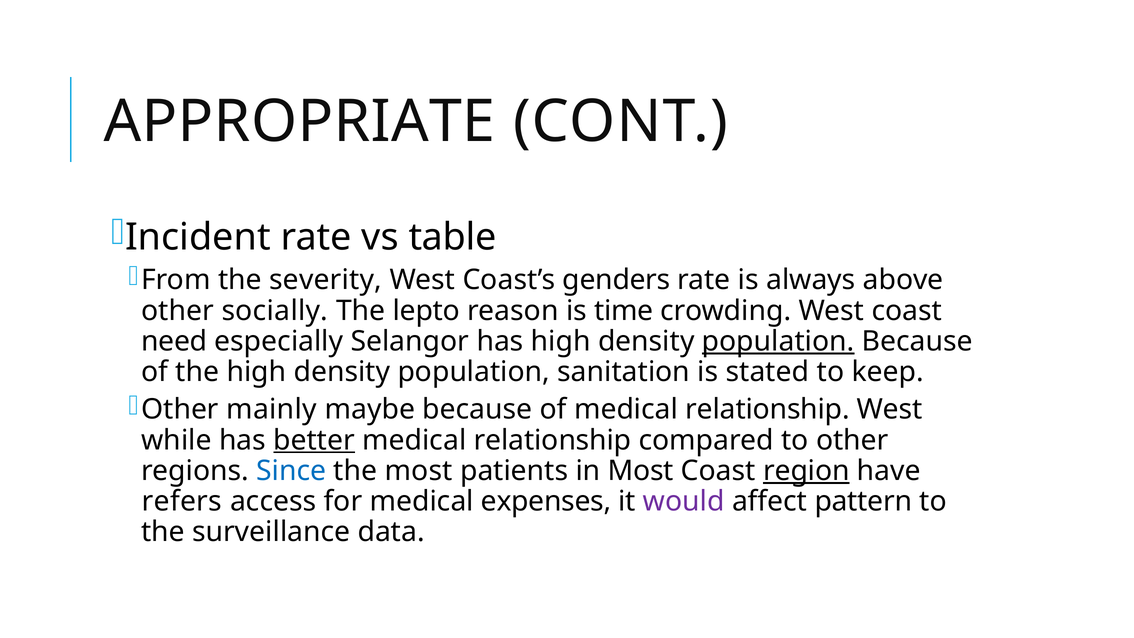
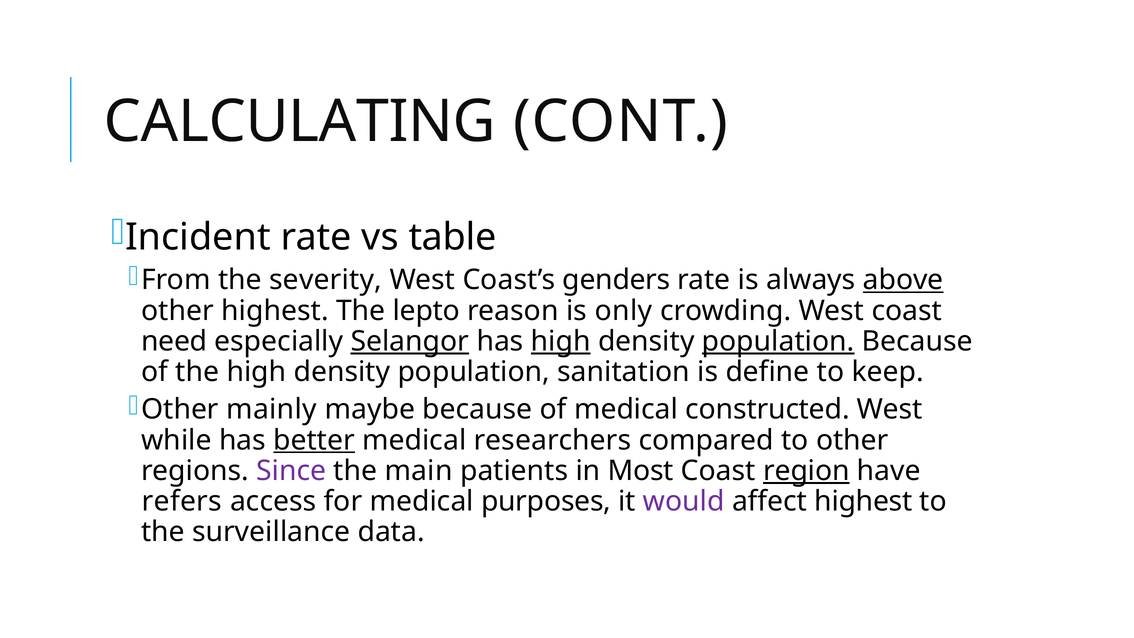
APPROPRIATE: APPROPRIATE -> CALCULATING
above underline: none -> present
other socially: socially -> highest
time: time -> only
Selangor underline: none -> present
high at (561, 341) underline: none -> present
stated: stated -> define
of medical relationship: relationship -> constructed
relationship at (553, 440): relationship -> researchers
Since colour: blue -> purple
the most: most -> main
expenses: expenses -> purposes
affect pattern: pattern -> highest
